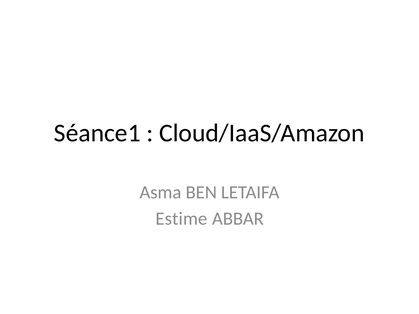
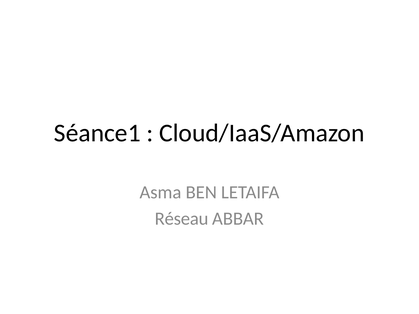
Estime: Estime -> Réseau
